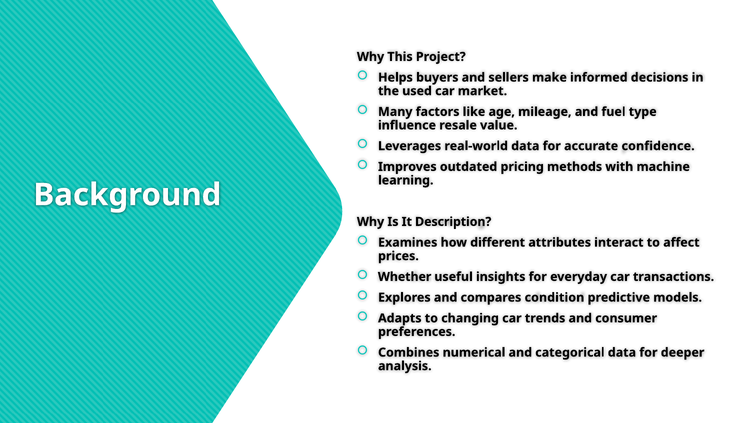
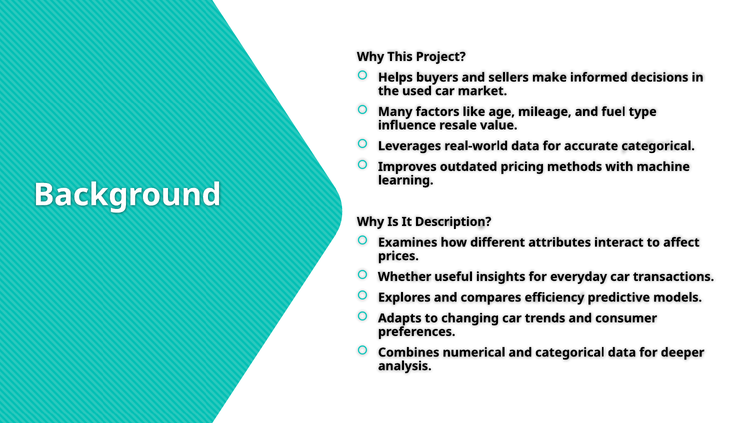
accurate confidence: confidence -> categorical
condition: condition -> efficiency
